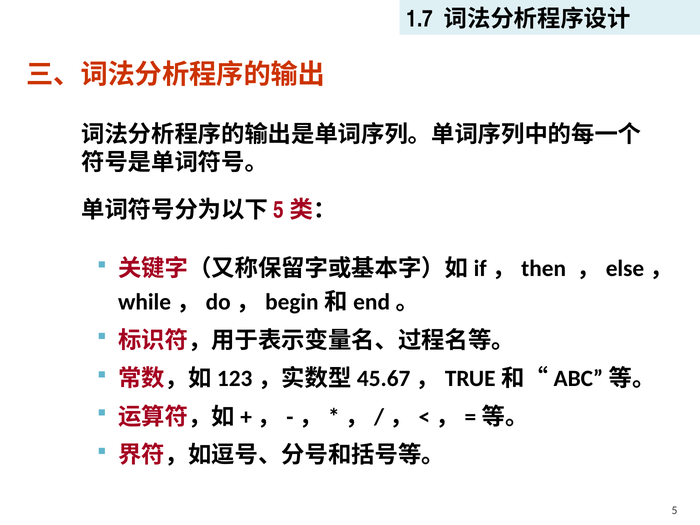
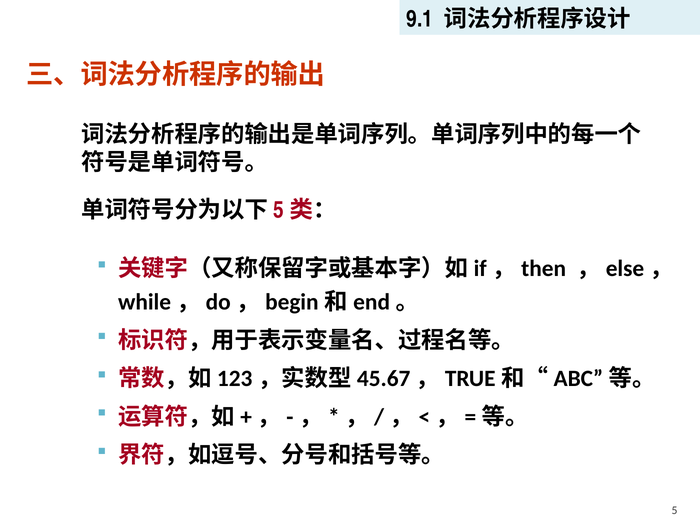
1.7: 1.7 -> 9.1
